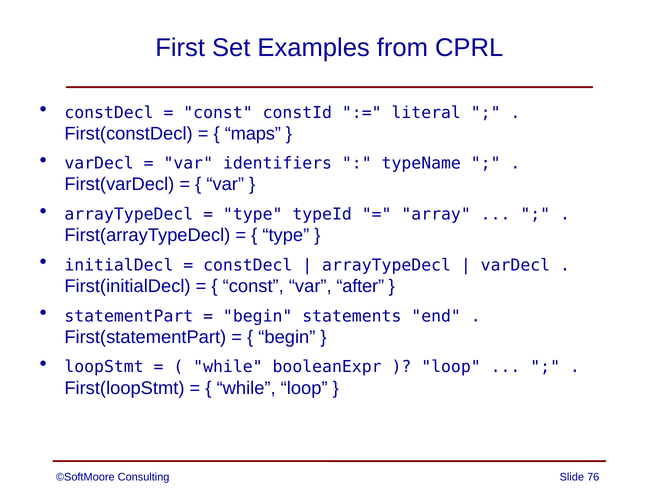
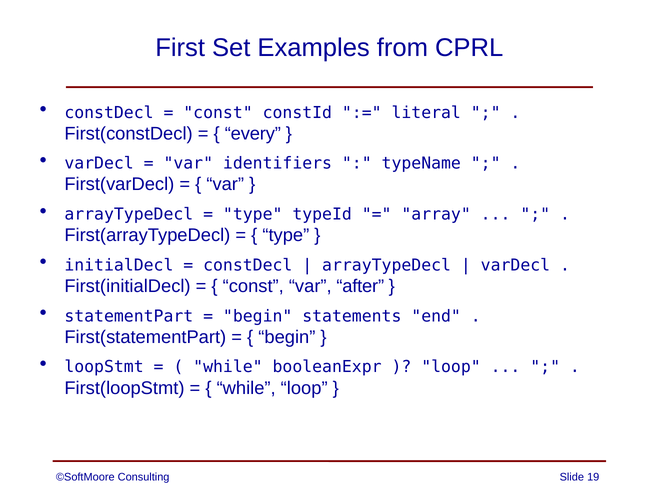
maps: maps -> every
76: 76 -> 19
